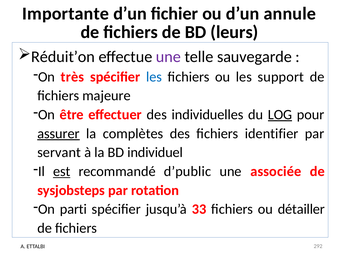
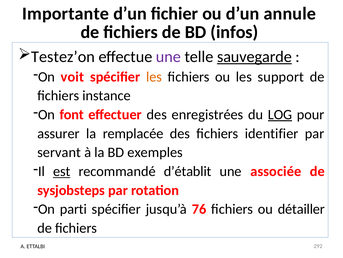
leurs: leurs -> infos
Réduit’on: Réduit’on -> Testez’on
sauvegarde underline: none -> present
très: très -> voit
les at (154, 77) colour: blue -> orange
majeure: majeure -> instance
être: être -> font
individuelles: individuelles -> enregistrées
assurer underline: present -> none
complètes: complètes -> remplacée
individuel: individuel -> exemples
d’public: d’public -> d’établit
33: 33 -> 76
